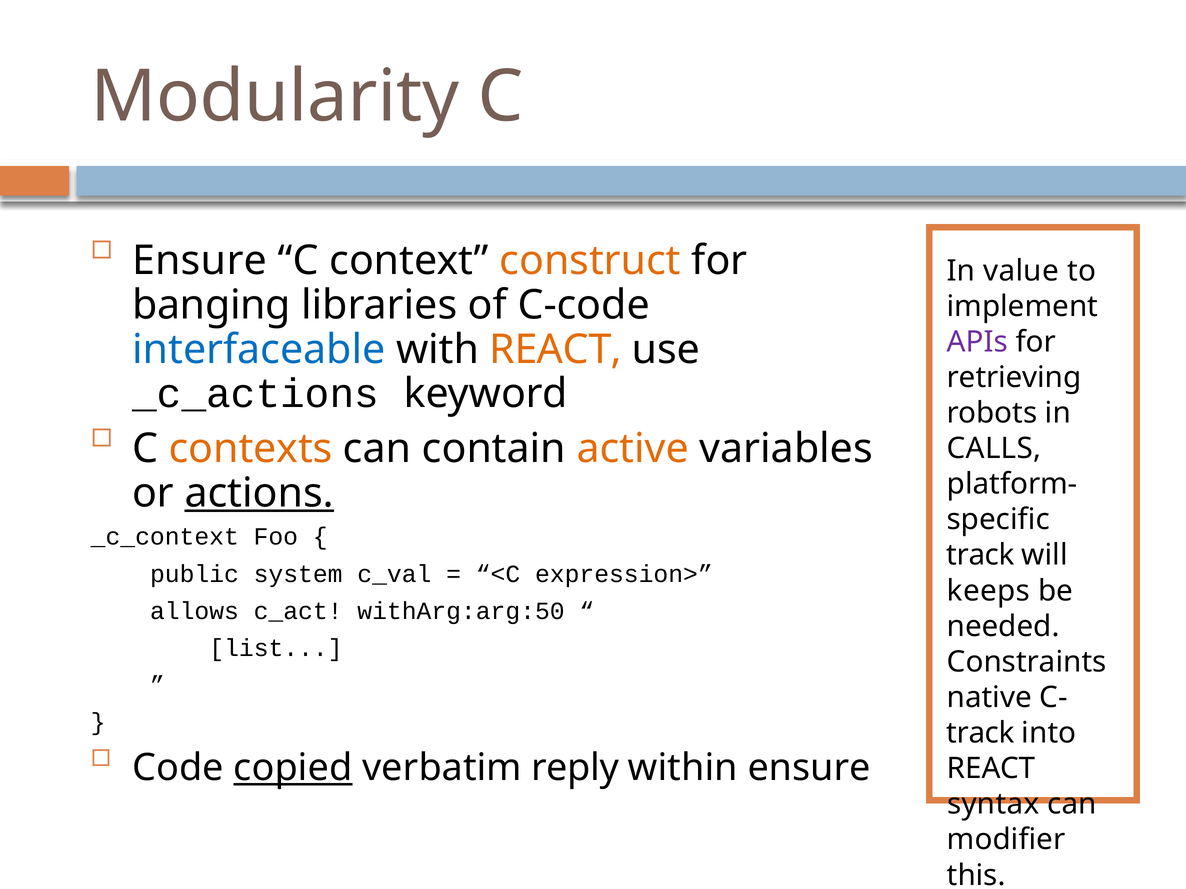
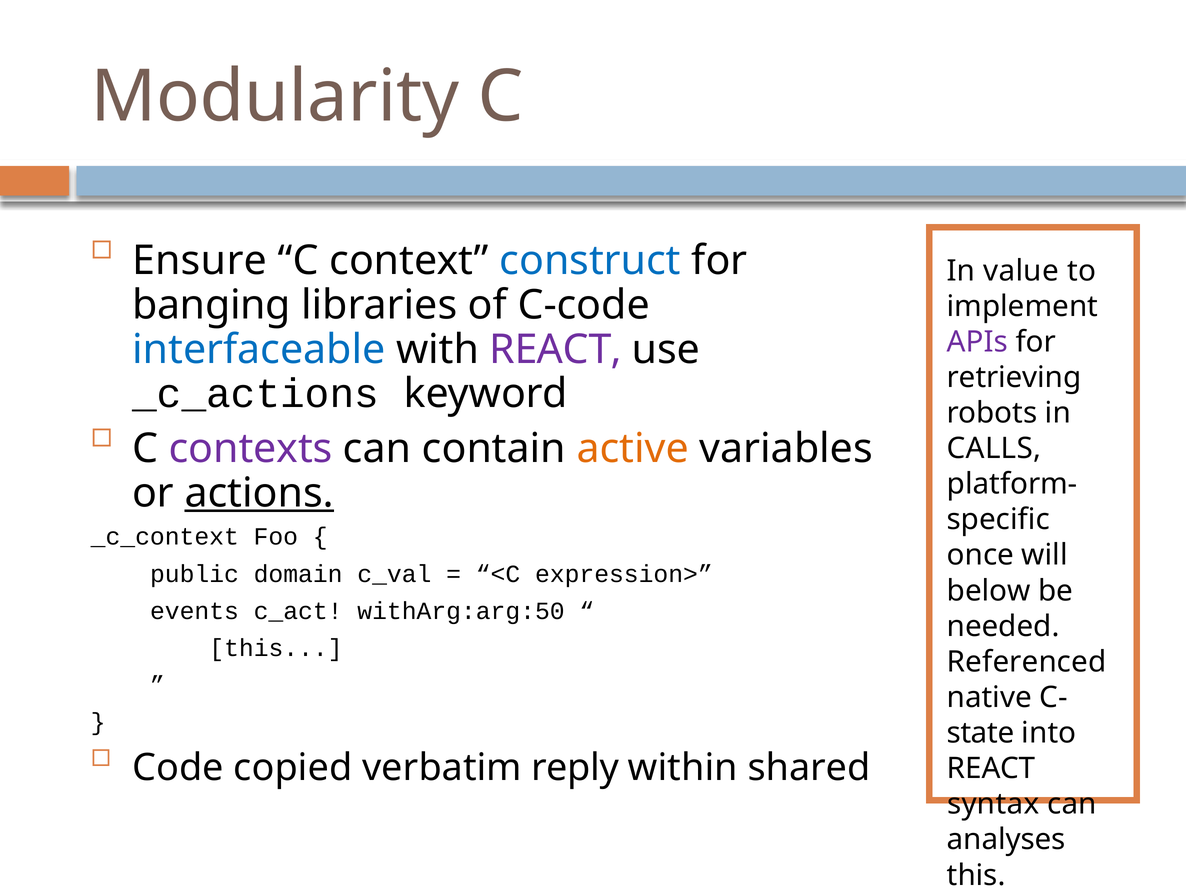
construct colour: orange -> blue
REACT at (556, 350) colour: orange -> purple
contexts colour: orange -> purple
track at (981, 556): track -> once
system: system -> domain
keeps: keeps -> below
allows: allows -> events
list at (276, 648): list -> this
Constraints: Constraints -> Referenced
track at (981, 733): track -> state
copied underline: present -> none
within ensure: ensure -> shared
modifier: modifier -> analyses
